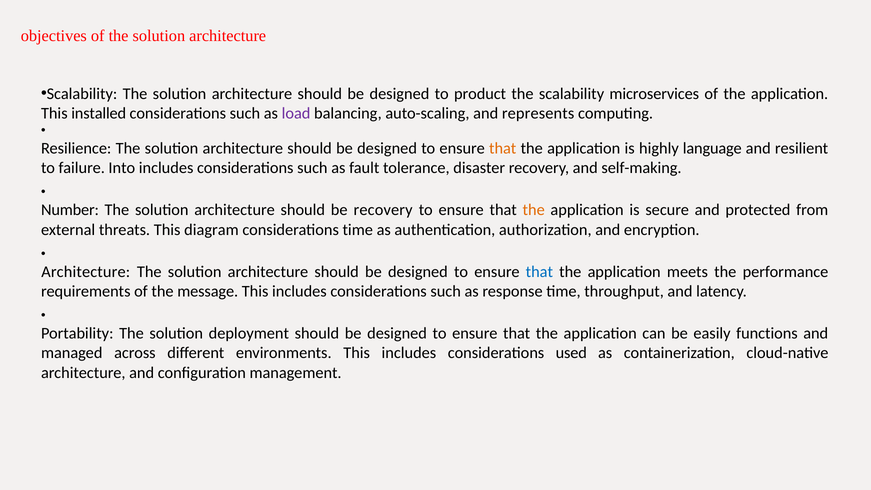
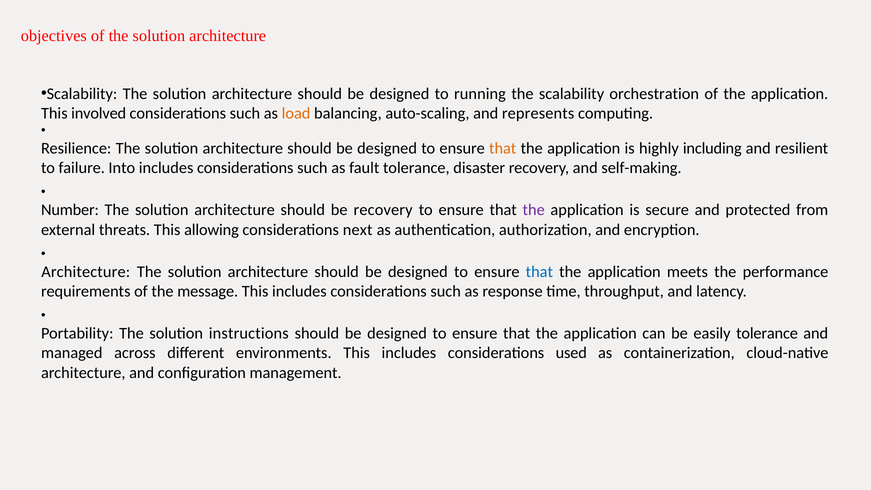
product: product -> running
microservices: microservices -> orchestration
installed: installed -> involved
load colour: purple -> orange
language: language -> including
the at (534, 210) colour: orange -> purple
diagram: diagram -> allowing
considerations time: time -> next
deployment: deployment -> instructions
easily functions: functions -> tolerance
